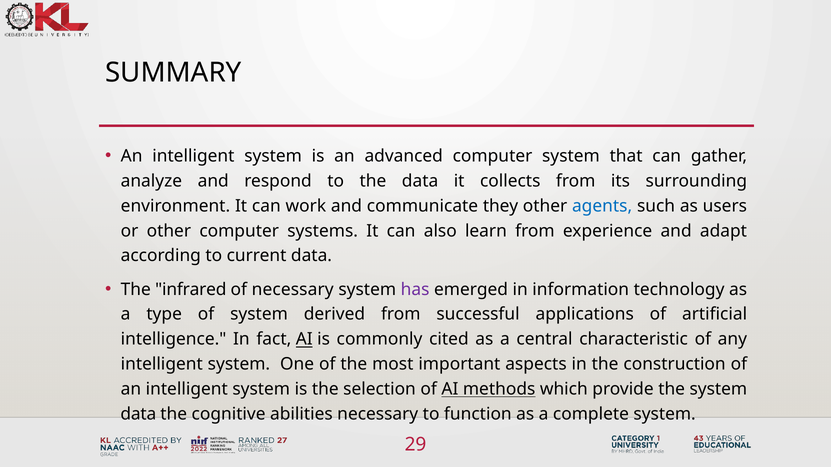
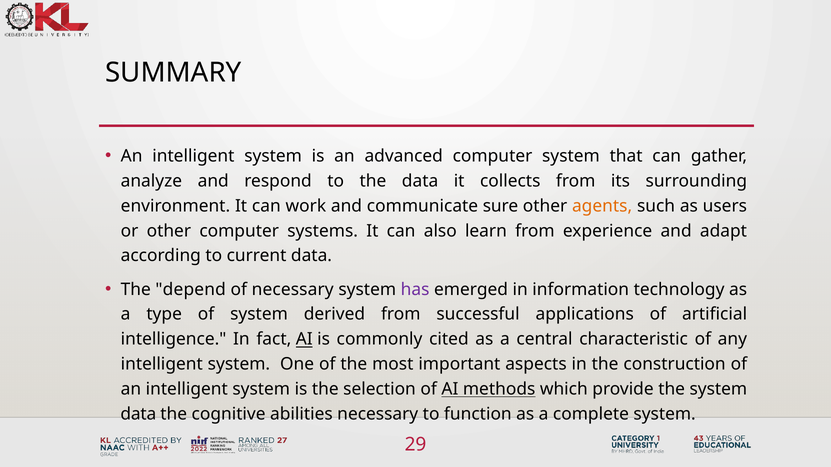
they: they -> sure
agents colour: blue -> orange
infrared: infrared -> depend
